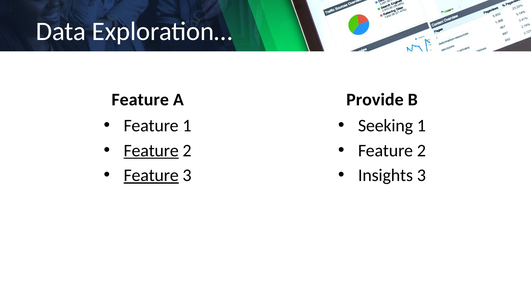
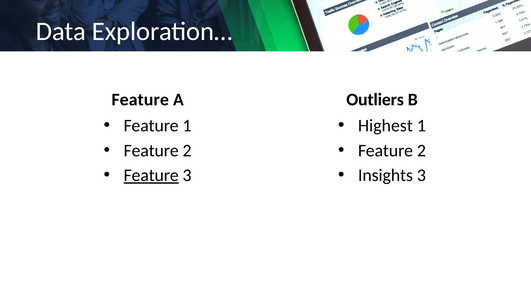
Provide: Provide -> Outliers
Seeking: Seeking -> Highest
Feature at (151, 150) underline: present -> none
